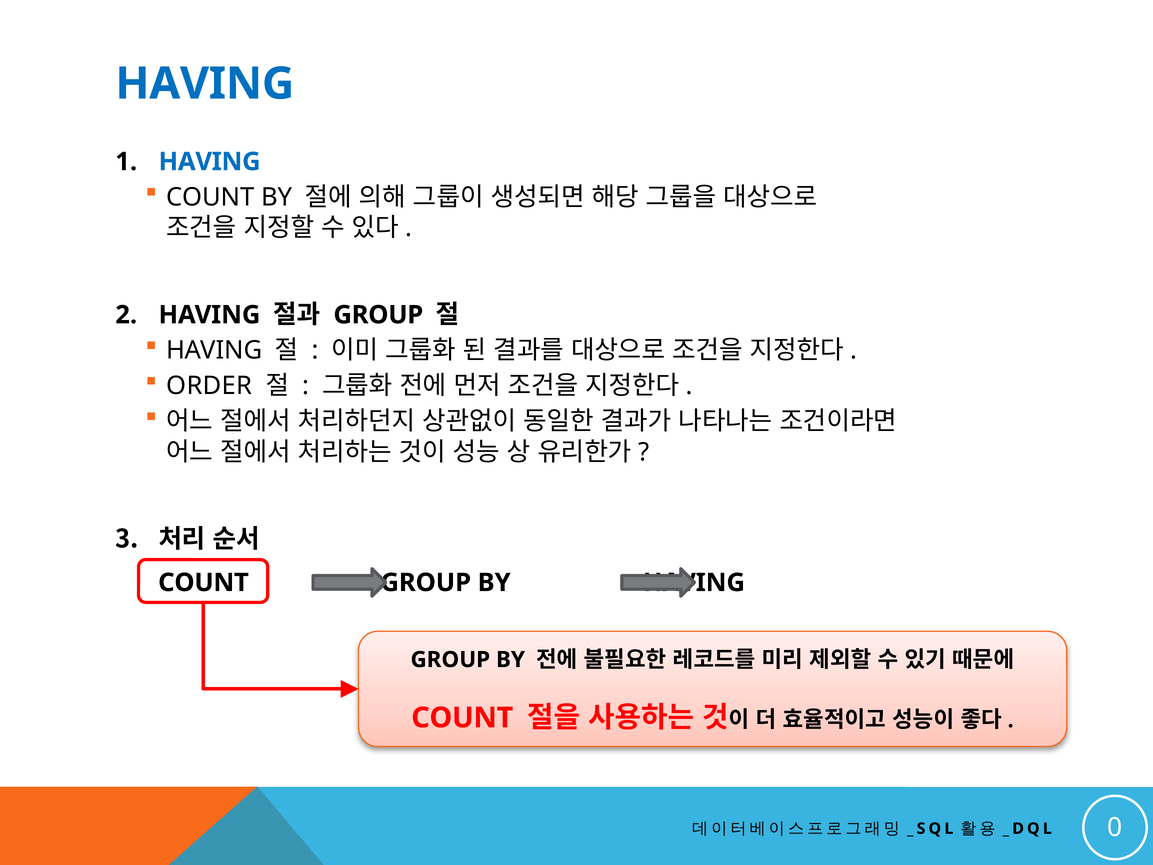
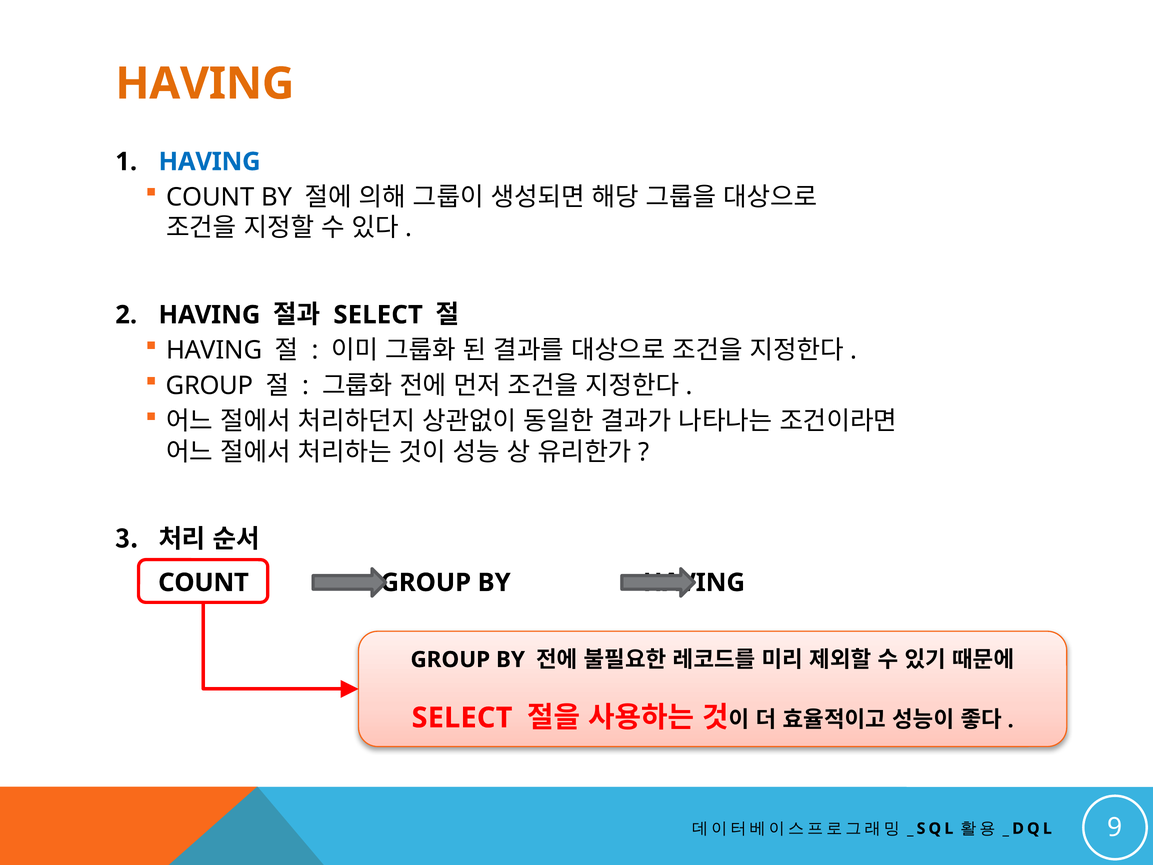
HAVING at (205, 84) colour: blue -> orange
GROUP at (378, 315): GROUP -> SELECT
ORDER at (209, 386): ORDER -> GROUP
COUNT at (462, 718): COUNT -> SELECT
0: 0 -> 9
